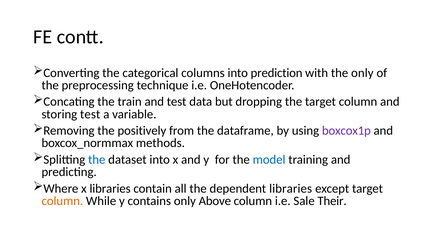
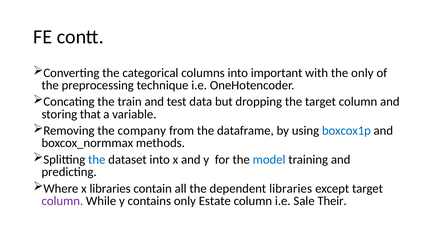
prediction: prediction -> important
storing test: test -> that
positively: positively -> company
boxcox1p colour: purple -> blue
column at (62, 201) colour: orange -> purple
Above: Above -> Estate
